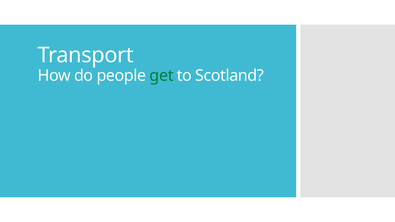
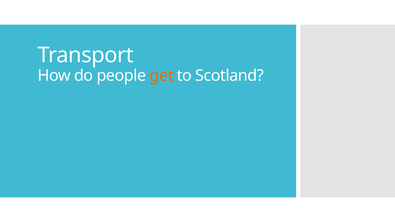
get colour: green -> orange
